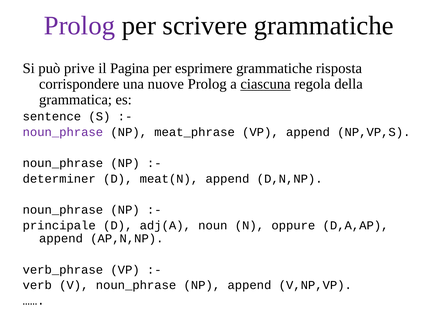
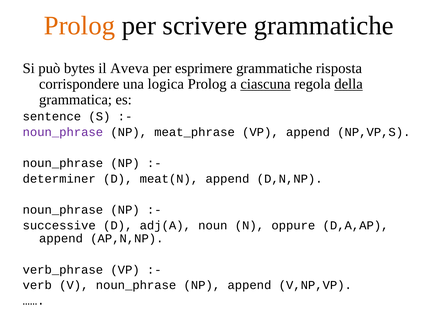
Prolog at (79, 26) colour: purple -> orange
prive: prive -> bytes
Pagina: Pagina -> Aveva
nuove: nuove -> logica
della underline: none -> present
principale: principale -> successive
